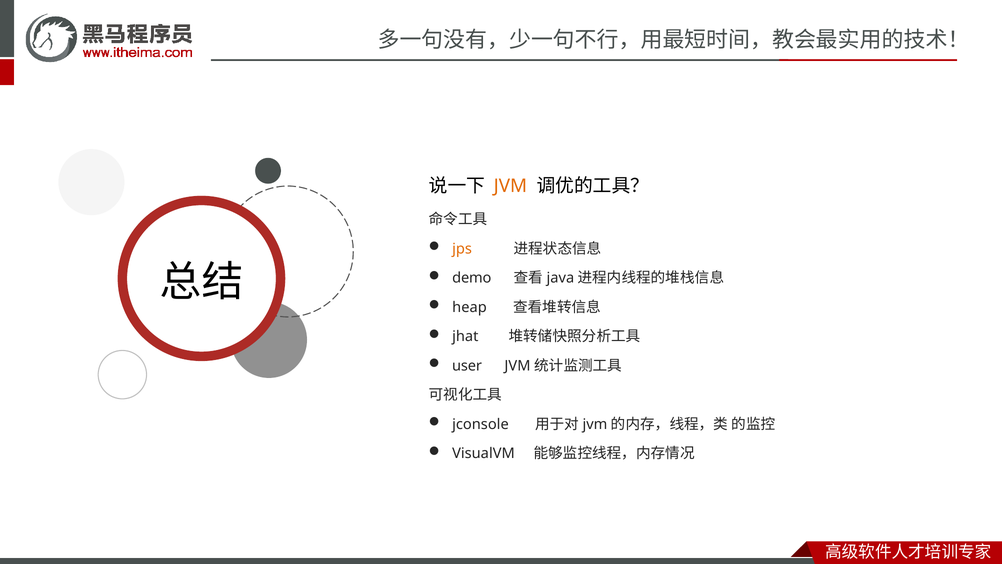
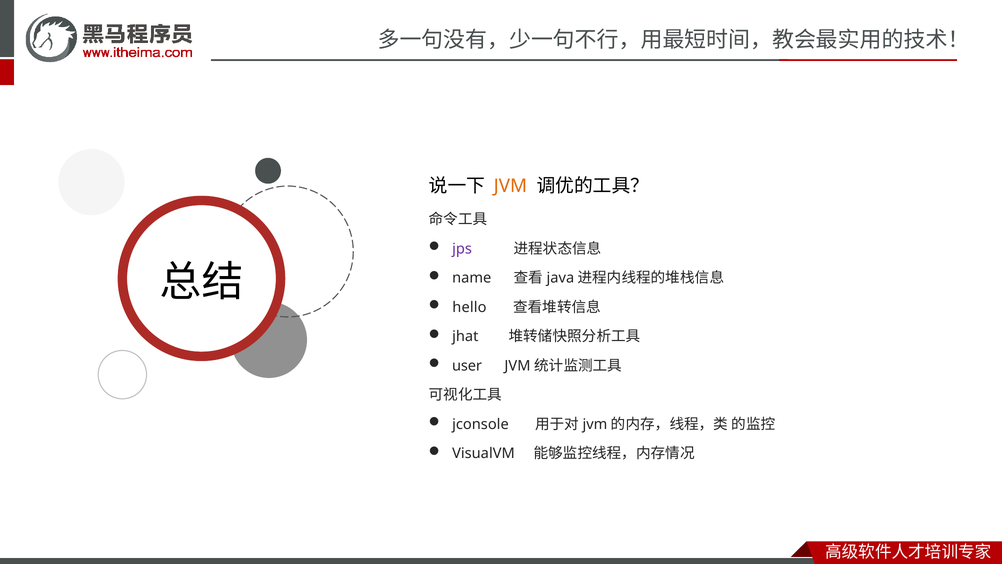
jps colour: orange -> purple
demo: demo -> name
heap: heap -> hello
